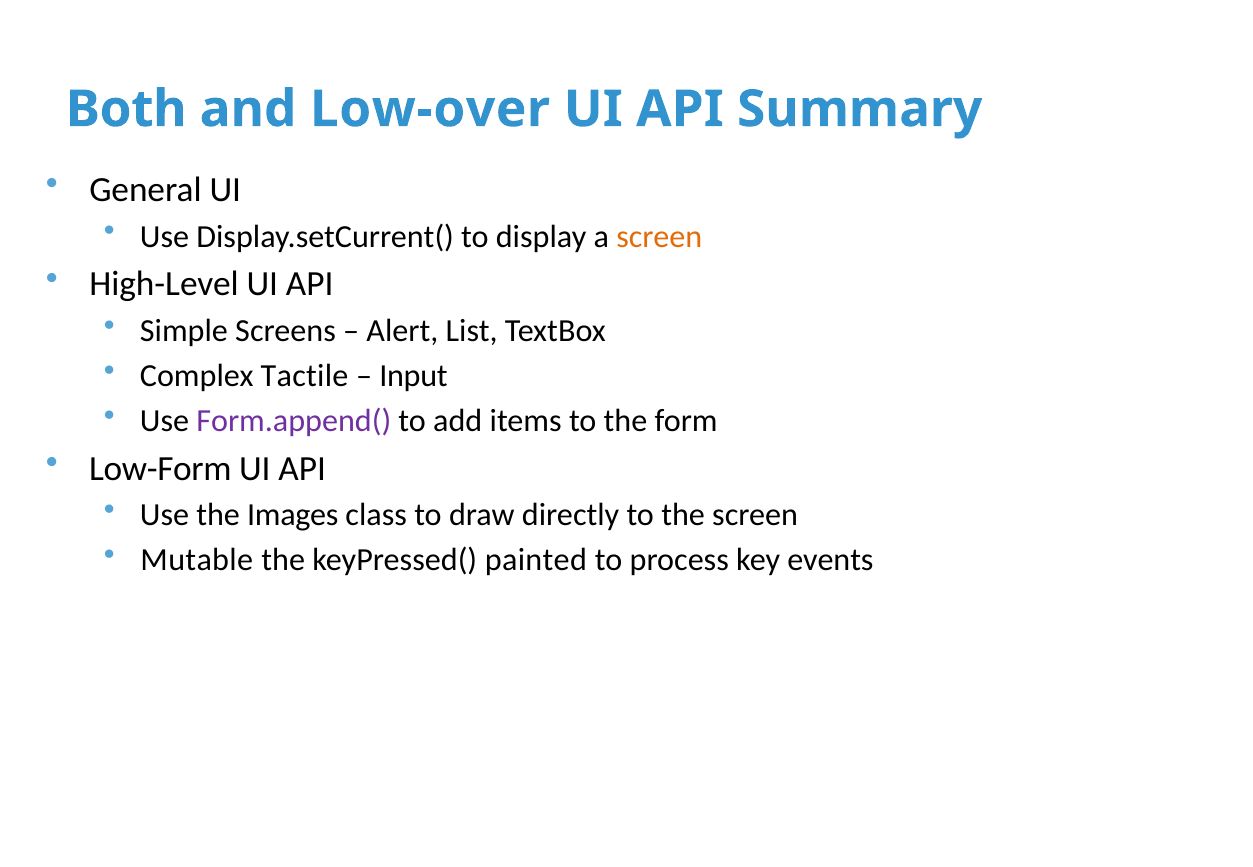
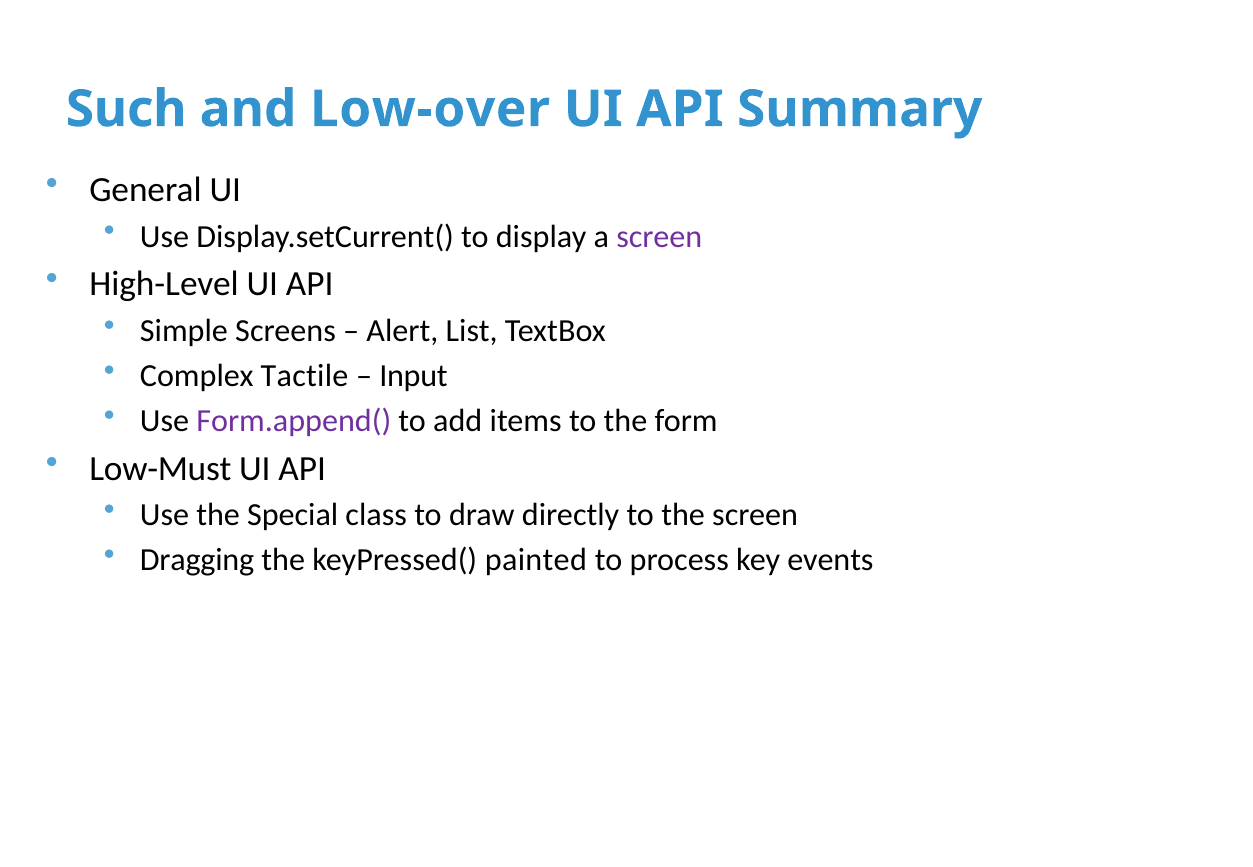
Both: Both -> Such
screen at (659, 237) colour: orange -> purple
Low-Form: Low-Form -> Low-Must
Images: Images -> Special
Mutable: Mutable -> Dragging
